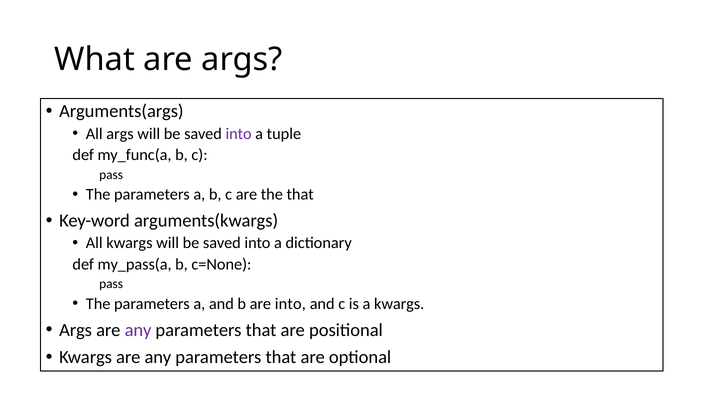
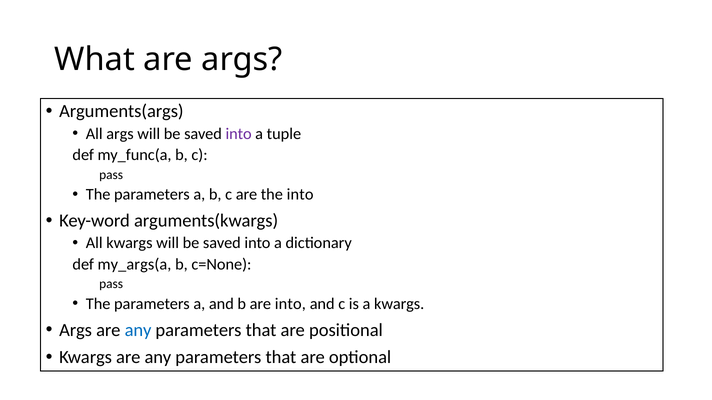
the that: that -> into
my_pass(a: my_pass(a -> my_args(a
any at (138, 330) colour: purple -> blue
